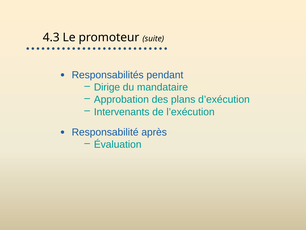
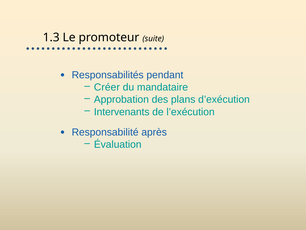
4.3: 4.3 -> 1.3
Dirige: Dirige -> Créer
